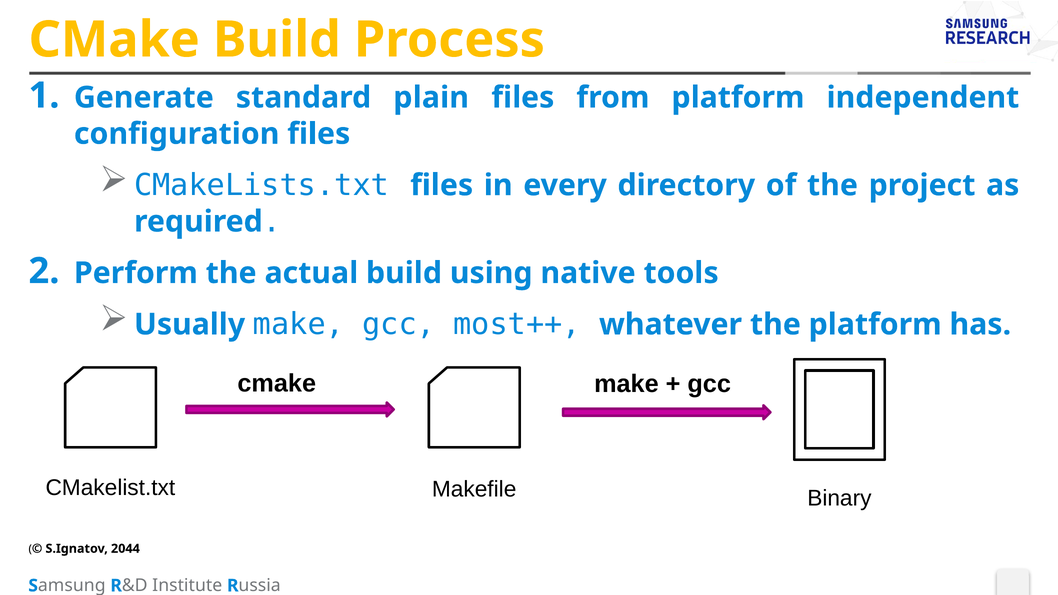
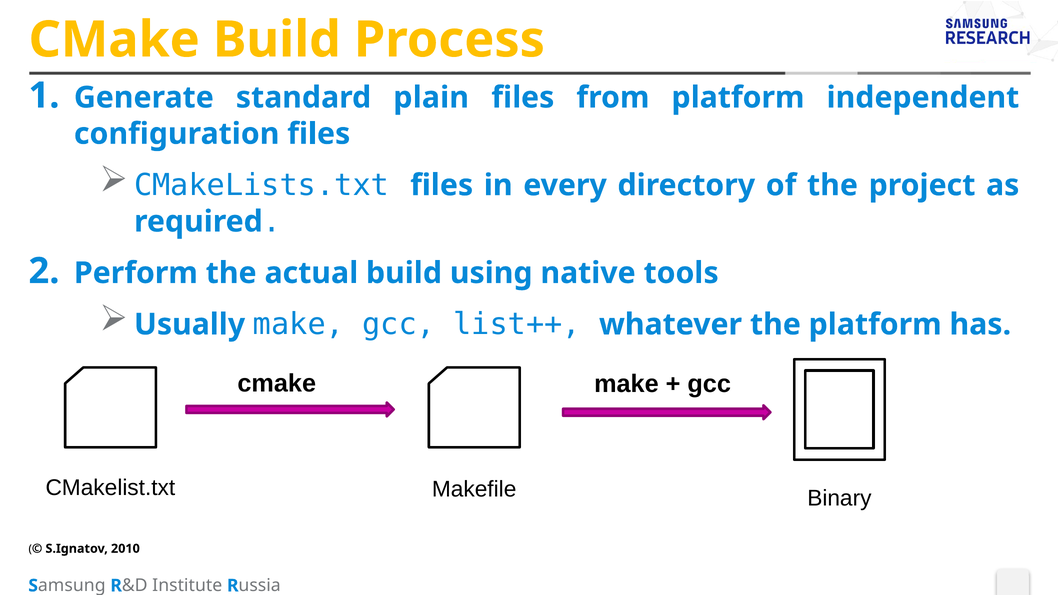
most++: most++ -> list++
2044: 2044 -> 2010
